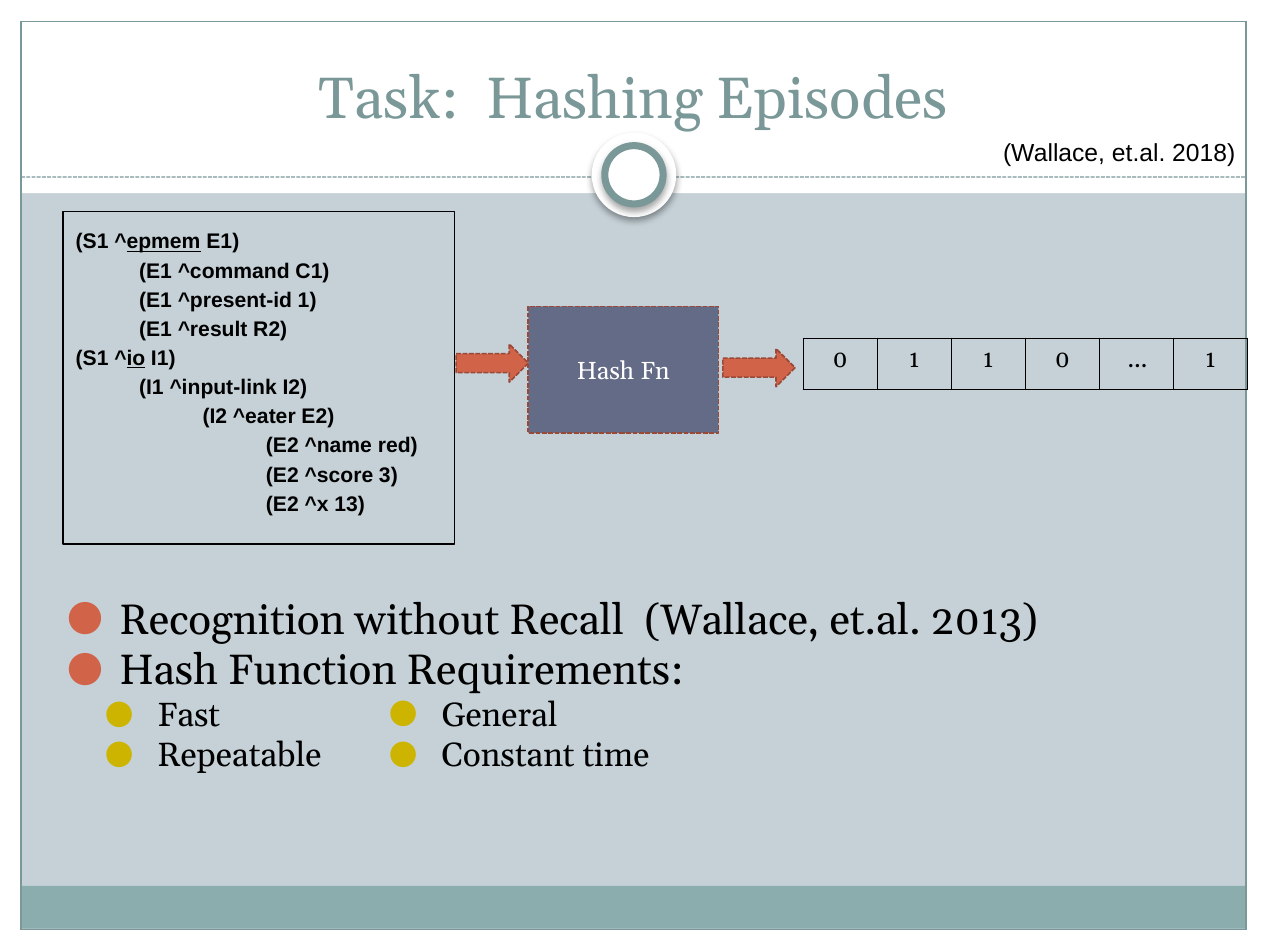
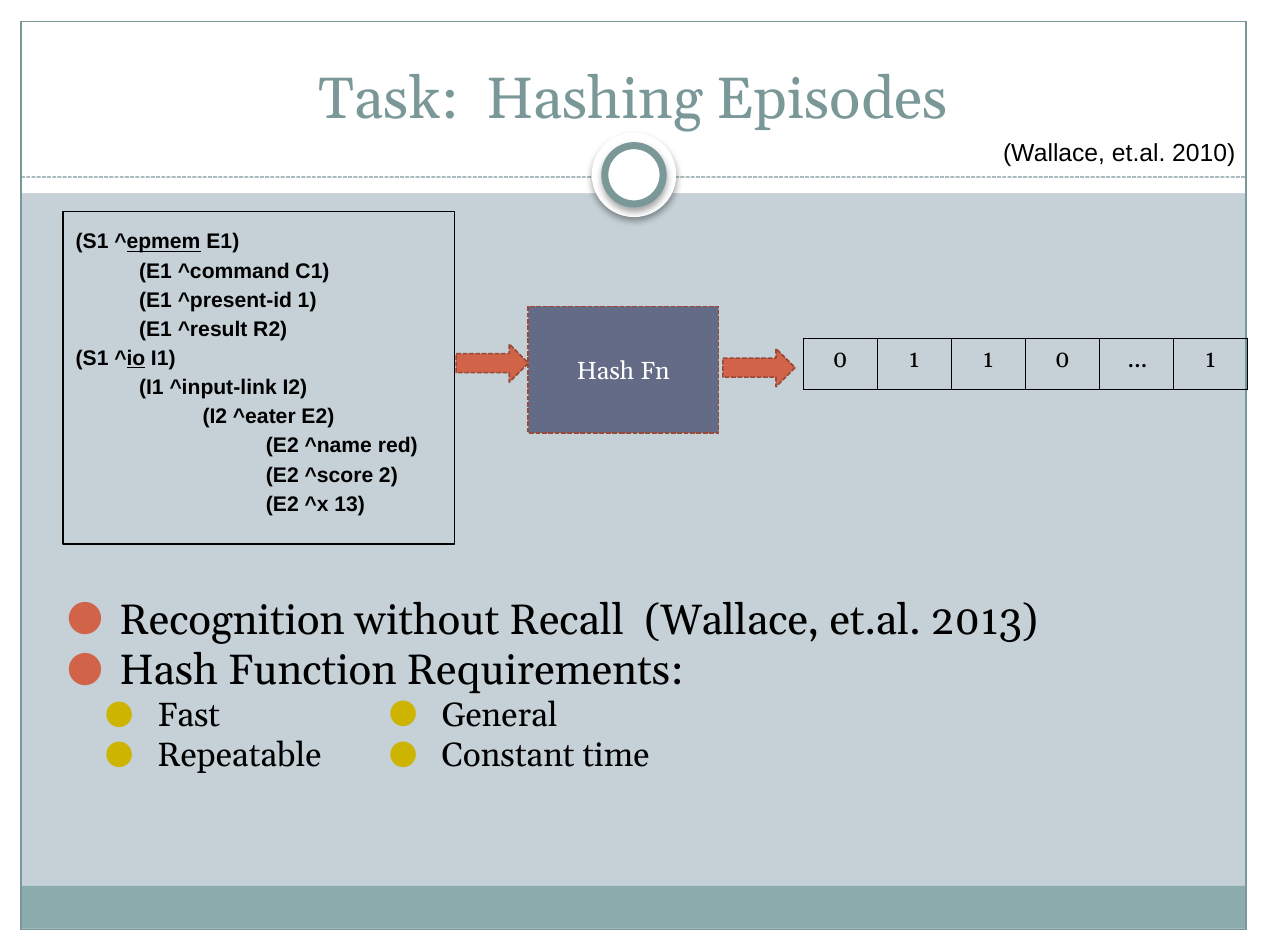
2018: 2018 -> 2010
3: 3 -> 2
